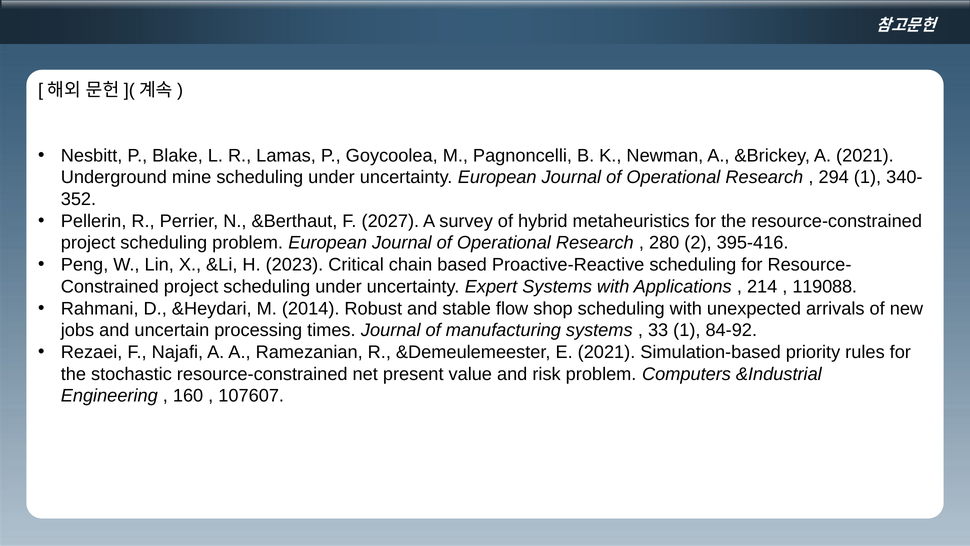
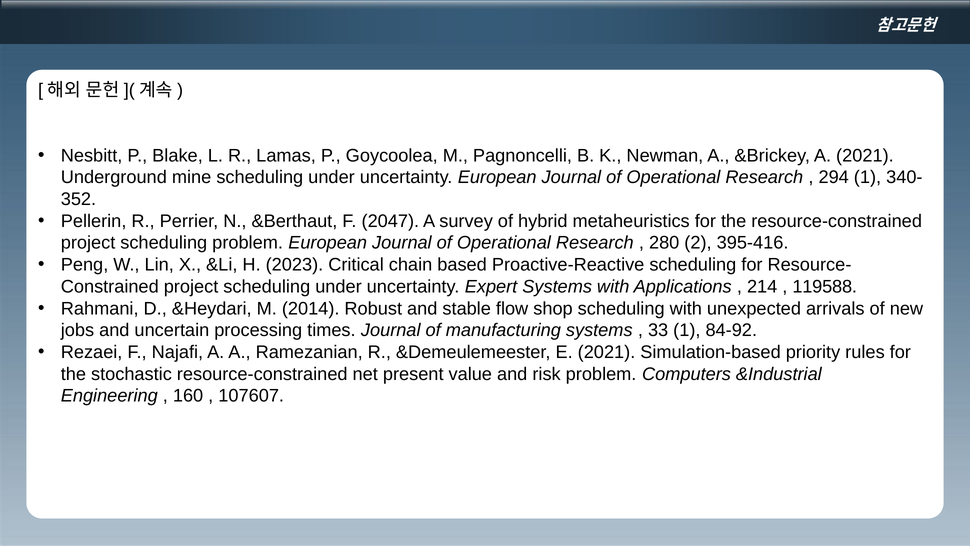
2027: 2027 -> 2047
119088: 119088 -> 119588
